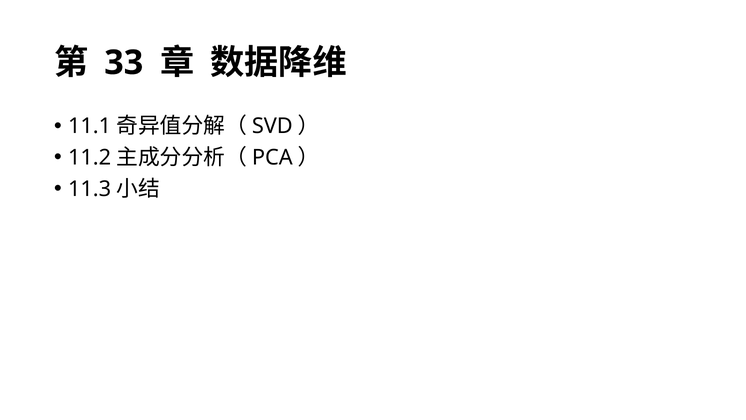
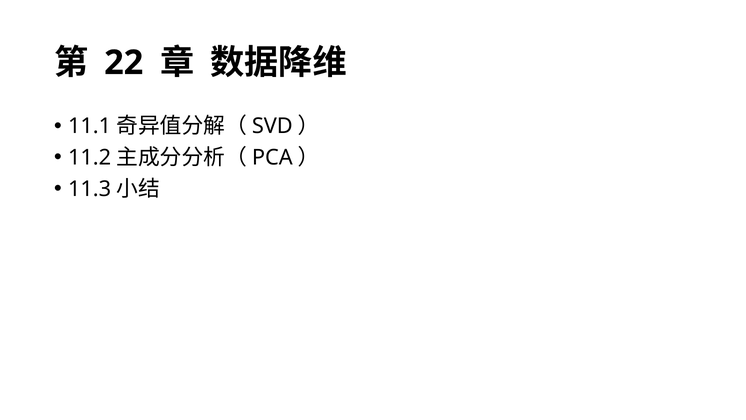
33: 33 -> 22
